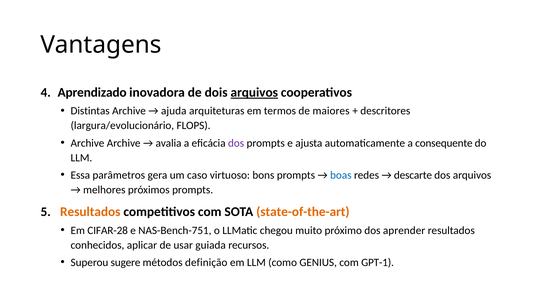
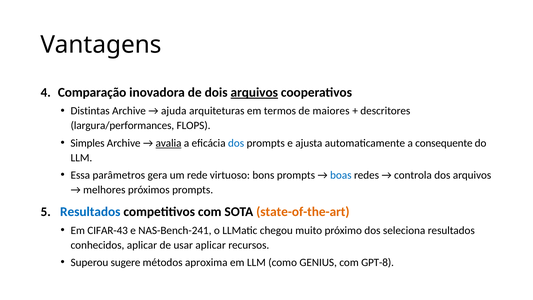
Aprendizado: Aprendizado -> Comparação
largura/evolucionário: largura/evolucionário -> largura/performances
Archive at (87, 143): Archive -> Simples
avalia underline: none -> present
dos at (236, 143) colour: purple -> blue
caso: caso -> rede
descarte: descarte -> controla
Resultados at (90, 212) colour: orange -> blue
CIFAR-28: CIFAR-28 -> CIFAR-43
NAS-Bench-751: NAS-Bench-751 -> NAS-Bench-241
aprender: aprender -> seleciona
usar guiada: guiada -> aplicar
definição: definição -> aproxima
GPT-1: GPT-1 -> GPT-8
